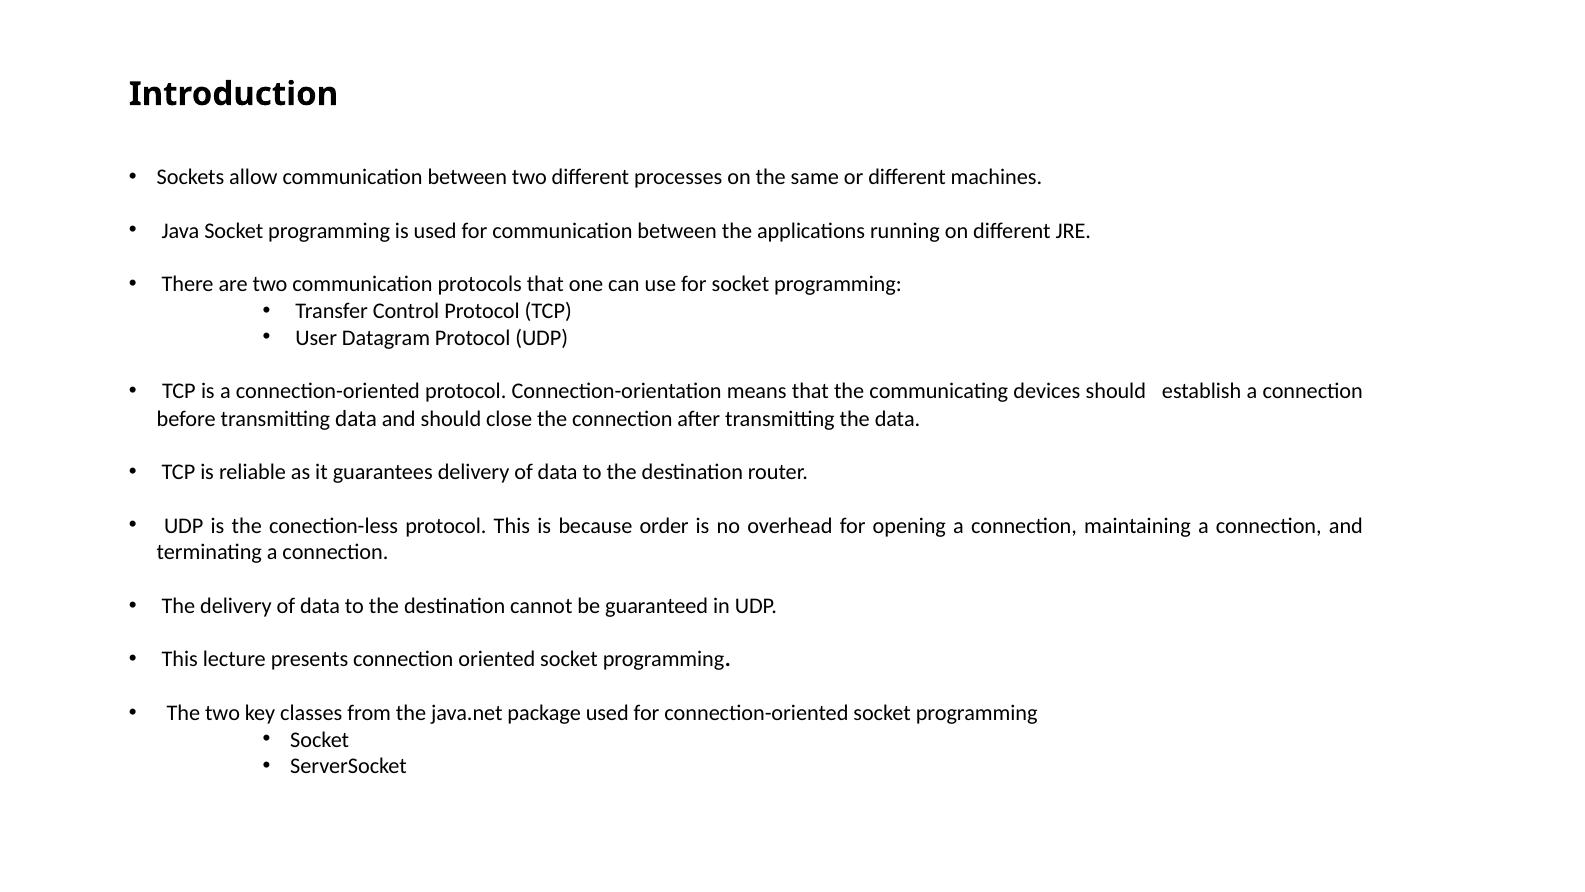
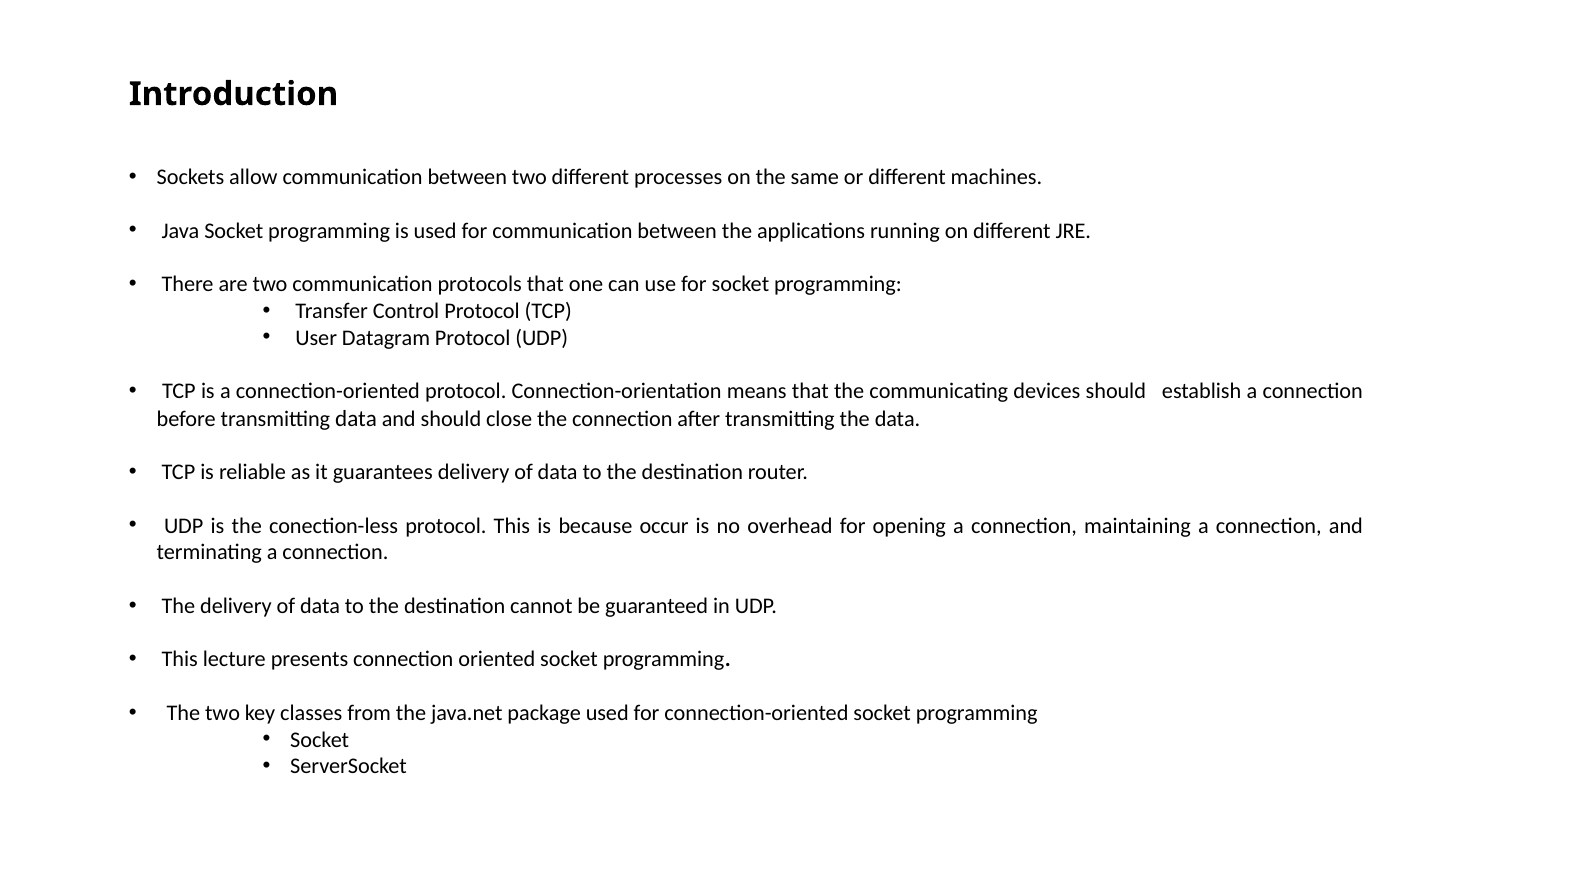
order: order -> occur
